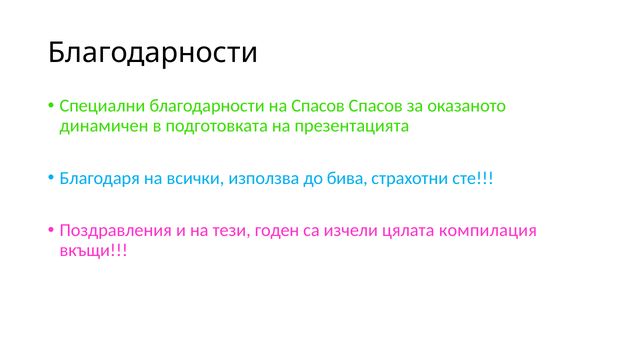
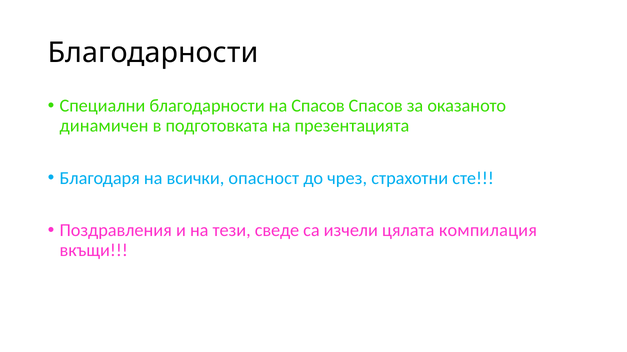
използва: използва -> опасност
бива: бива -> чрез
годен: годен -> сведе
